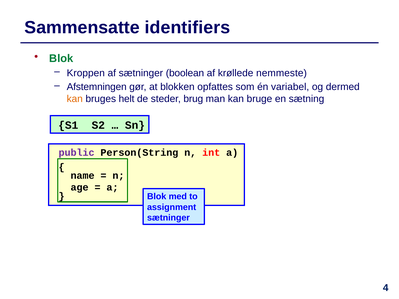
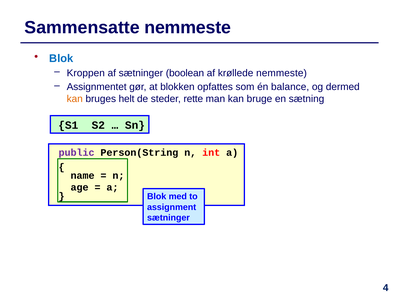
Sammensatte identifiers: identifiers -> nemmeste
Blok at (61, 58) colour: green -> blue
Afstemningen: Afstemningen -> Assignmentet
variabel: variabel -> balance
brug: brug -> rette
